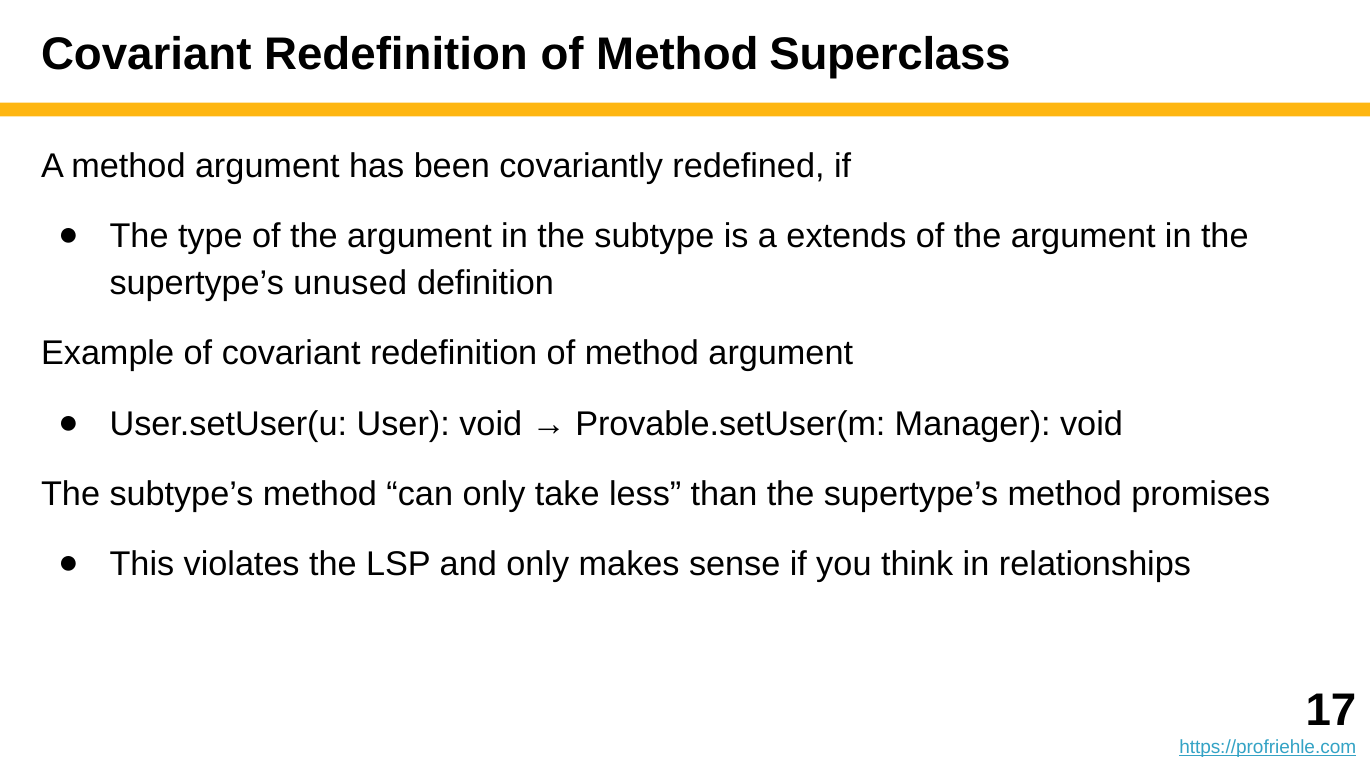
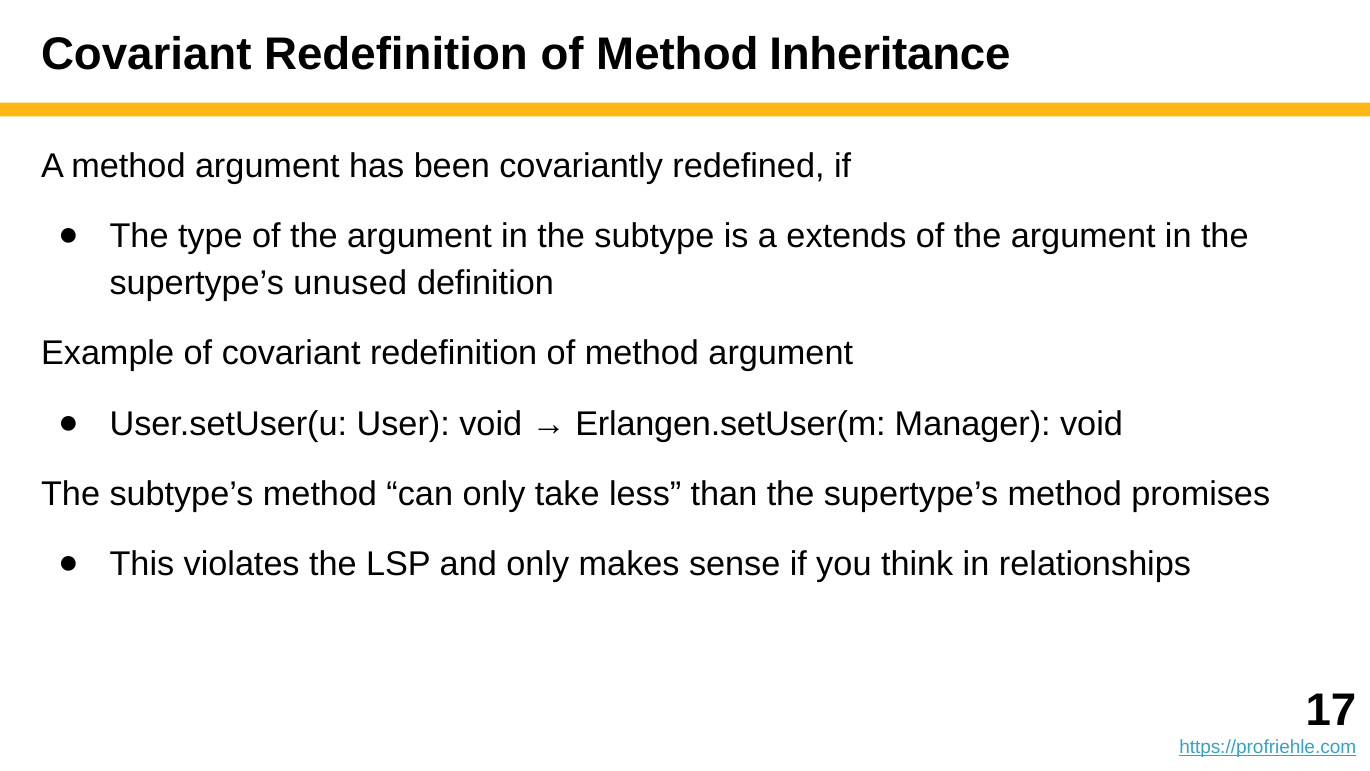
Superclass: Superclass -> Inheritance
Provable.setUser(m: Provable.setUser(m -> Erlangen.setUser(m
